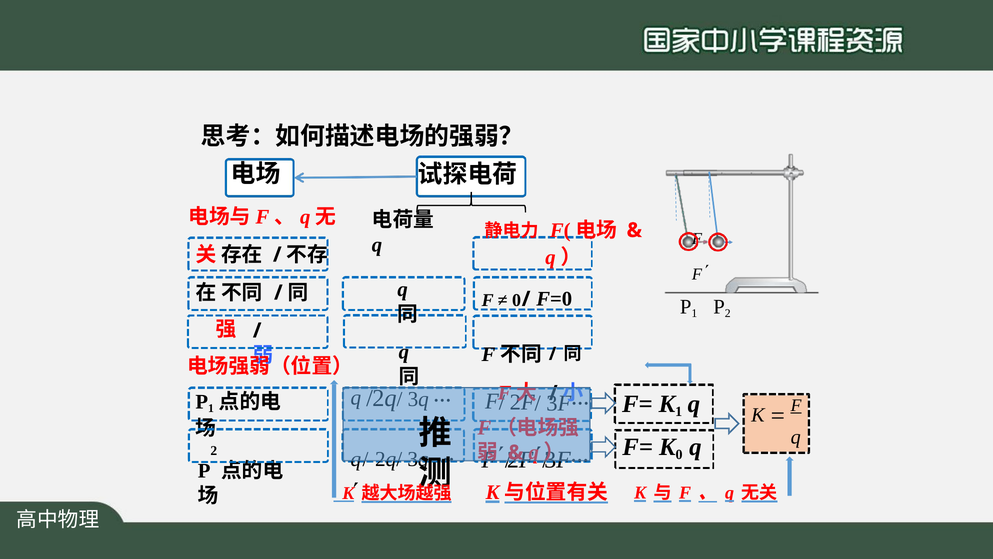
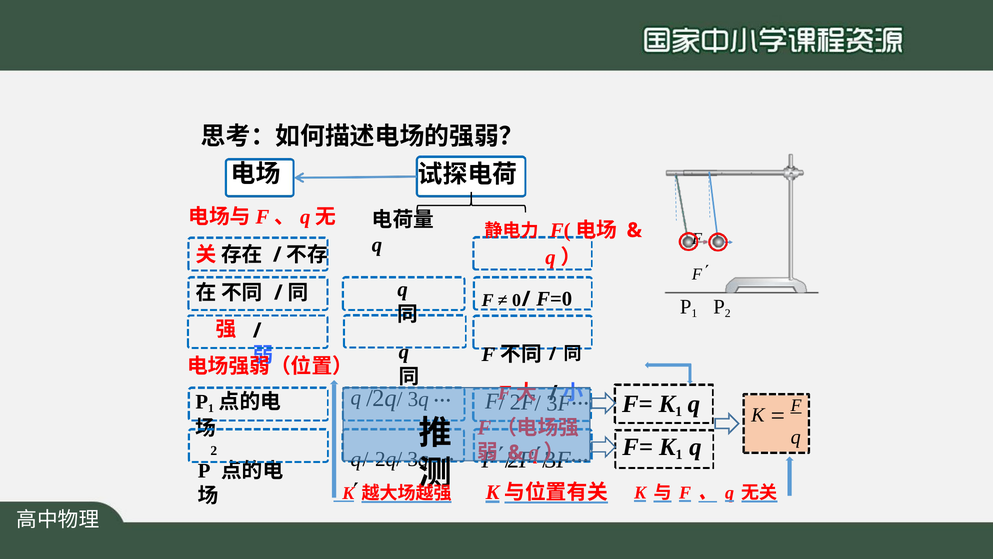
0 at (679, 454): 0 -> 1
